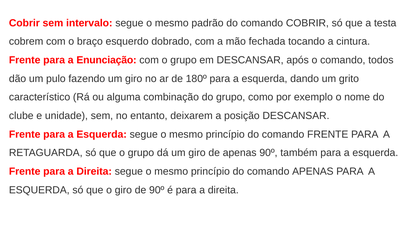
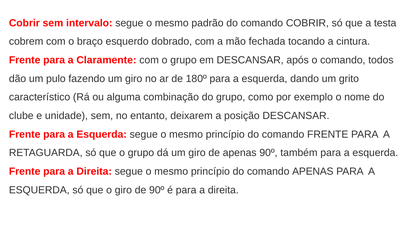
Enunciação: Enunciação -> Claramente
